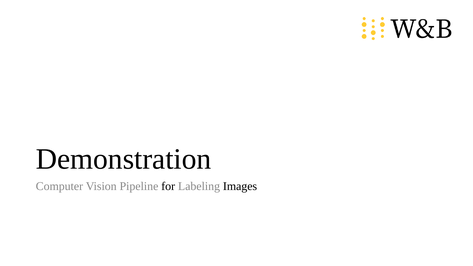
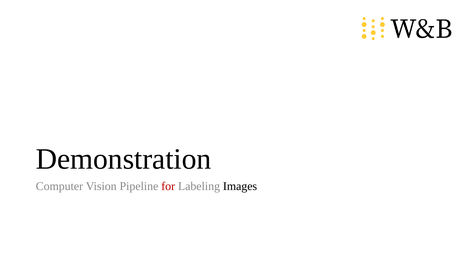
for colour: black -> red
